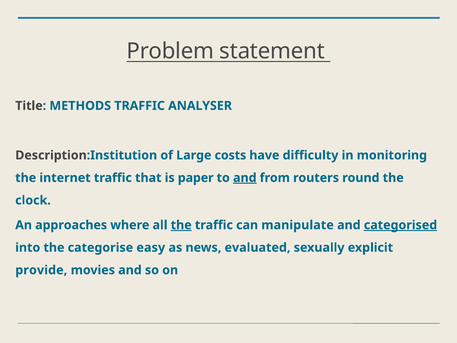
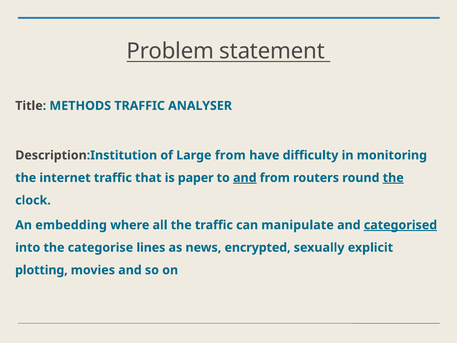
Large costs: costs -> from
the at (393, 178) underline: none -> present
approaches: approaches -> embedding
the at (181, 225) underline: present -> none
easy: easy -> lines
evaluated: evaluated -> encrypted
provide: provide -> plotting
